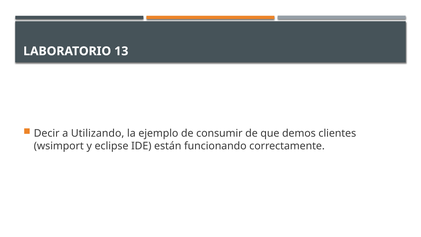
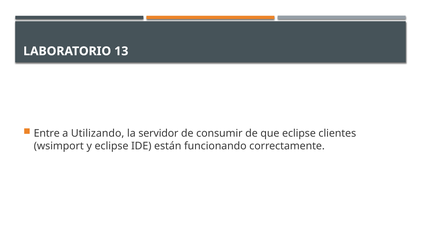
Decir: Decir -> Entre
ejemplo: ejemplo -> servidor
que demos: demos -> eclipse
